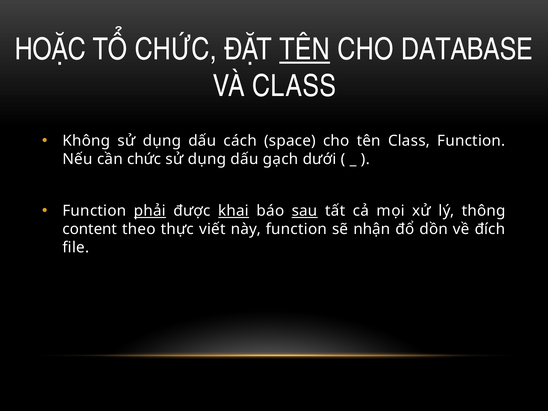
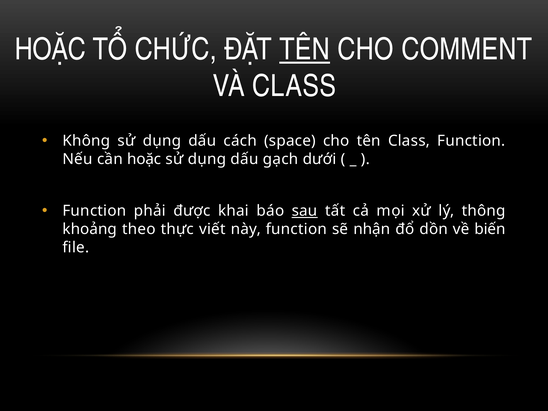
DATABASE: DATABASE -> COMMENT
cần chức: chức -> hoặc
phải underline: present -> none
khai underline: present -> none
content: content -> khoảng
đích: đích -> biến
